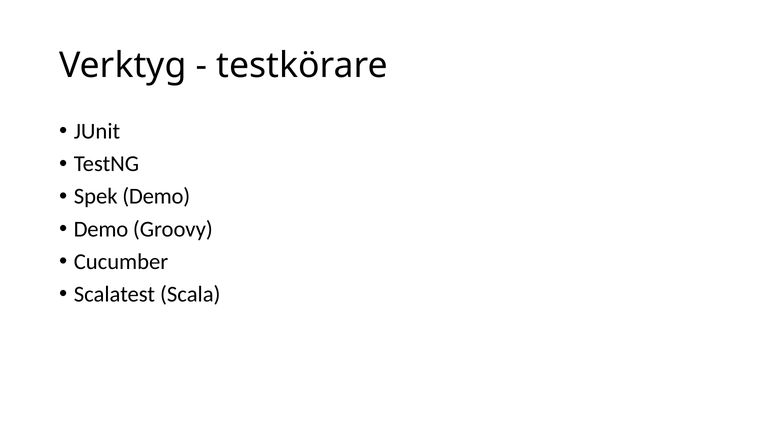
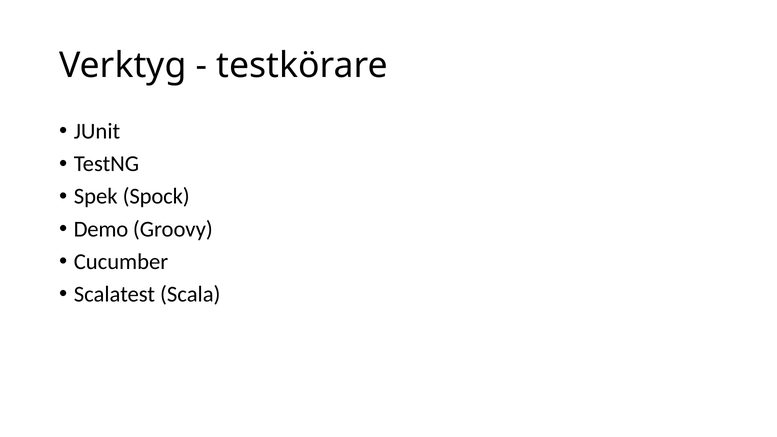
Spek Demo: Demo -> Spock
